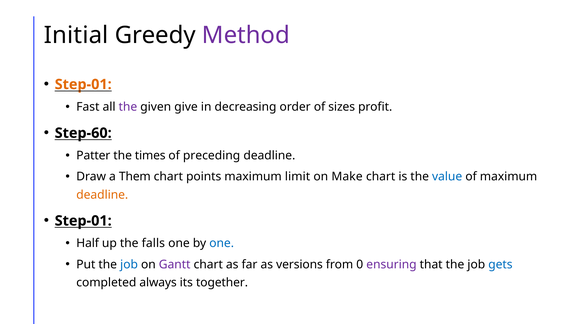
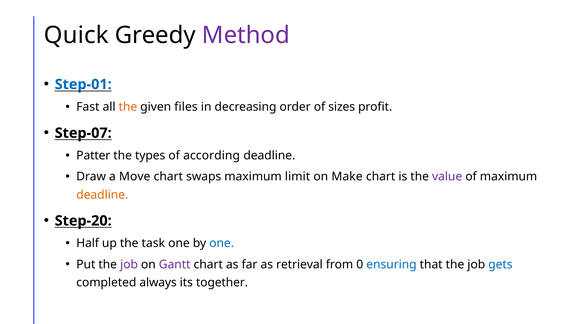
Initial: Initial -> Quick
Step-01 at (83, 84) colour: orange -> blue
the at (128, 107) colour: purple -> orange
give: give -> files
Step-60: Step-60 -> Step-07
times: times -> types
preceding: preceding -> according
Them: Them -> Move
points: points -> swaps
value colour: blue -> purple
Step-01 at (83, 221): Step-01 -> Step-20
falls: falls -> task
job at (129, 264) colour: blue -> purple
versions: versions -> retrieval
ensuring colour: purple -> blue
